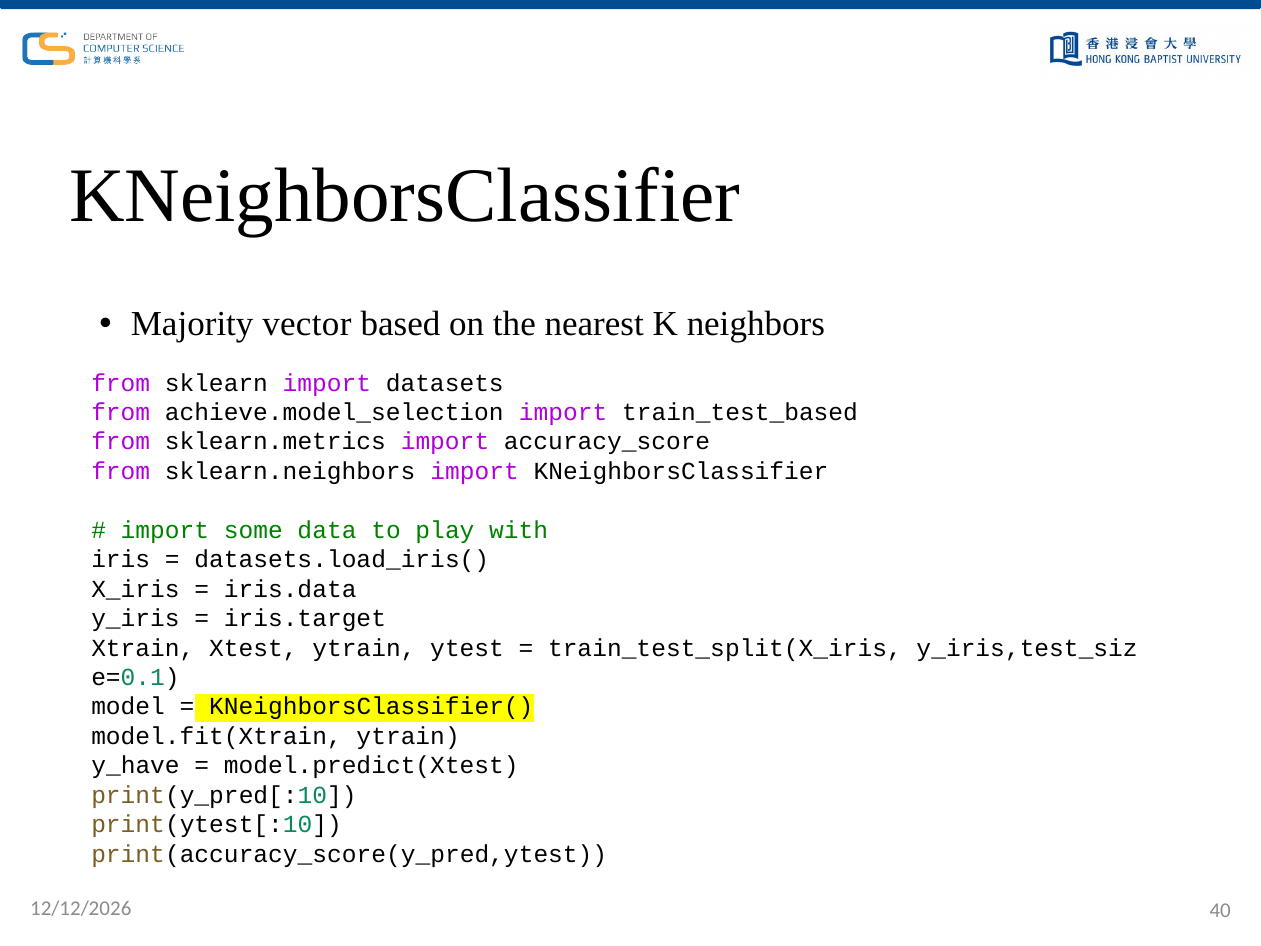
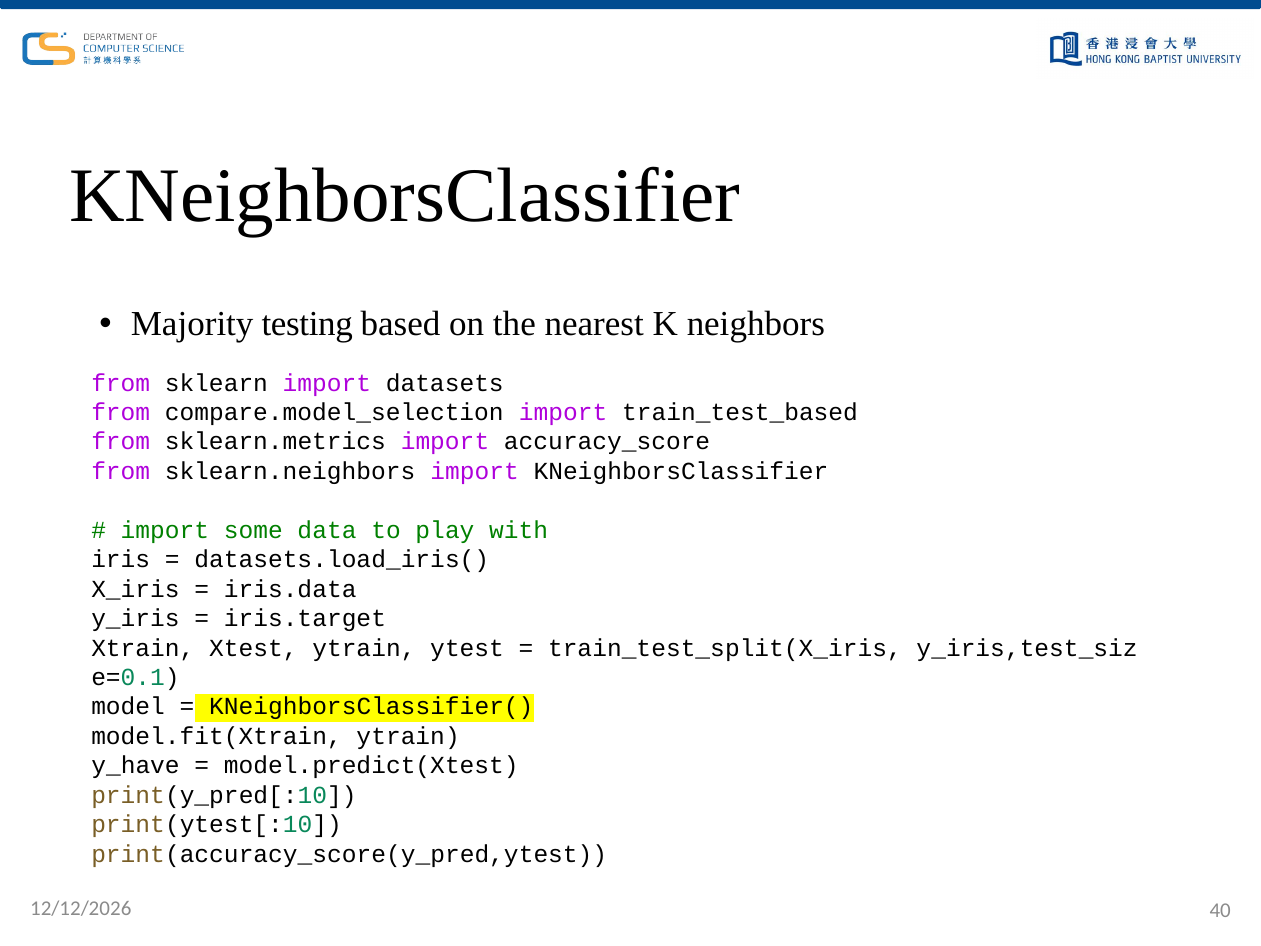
vector: vector -> testing
achieve.model_selection: achieve.model_selection -> compare.model_selection
